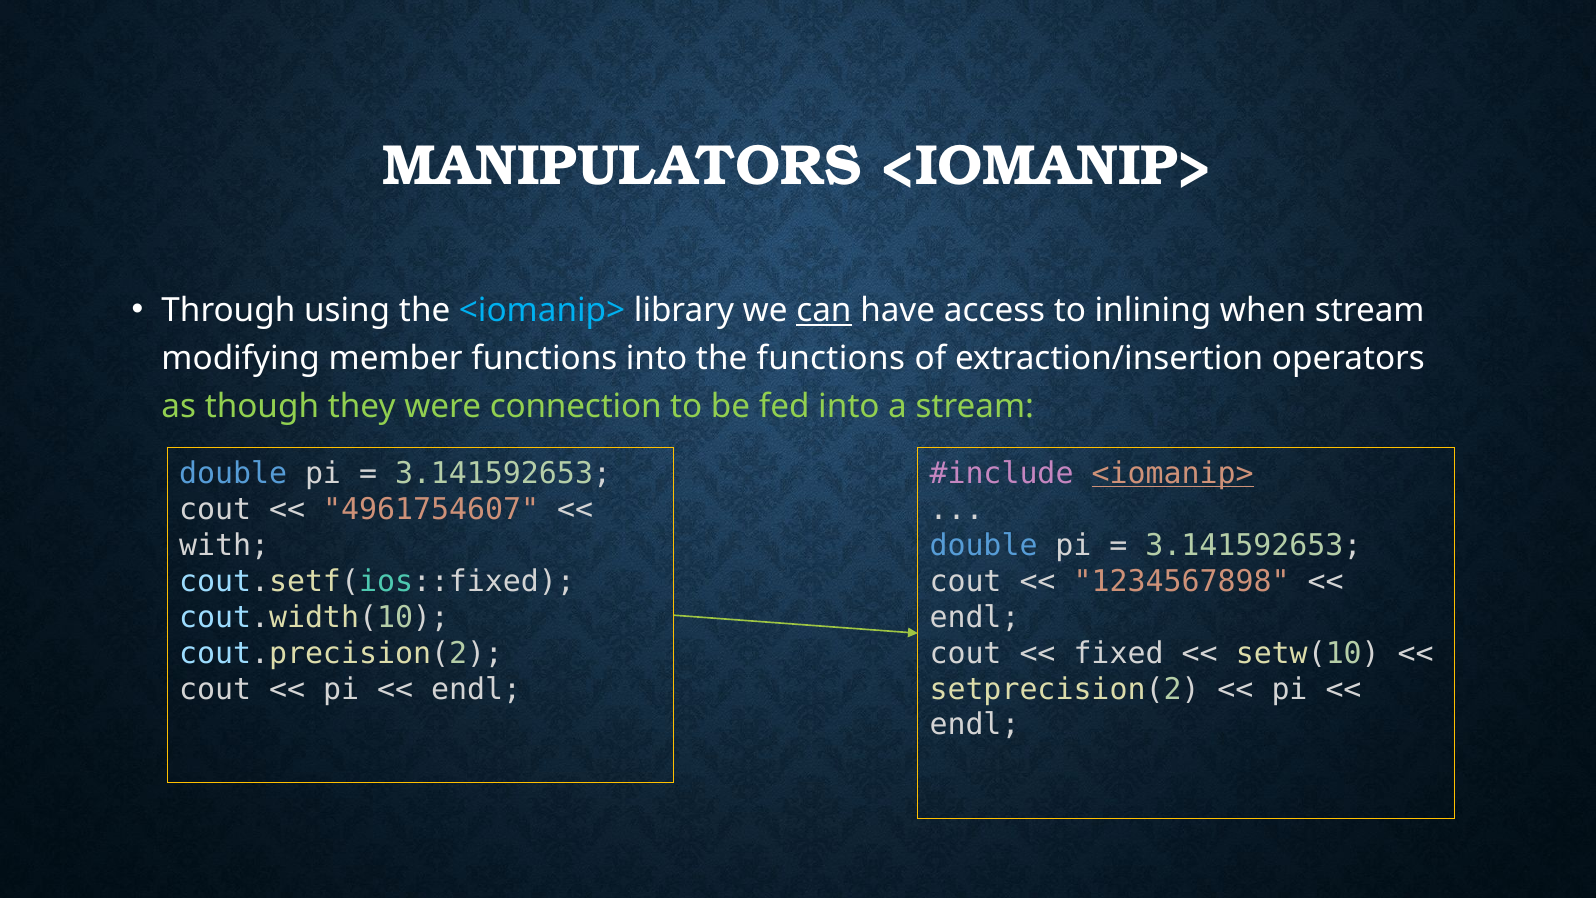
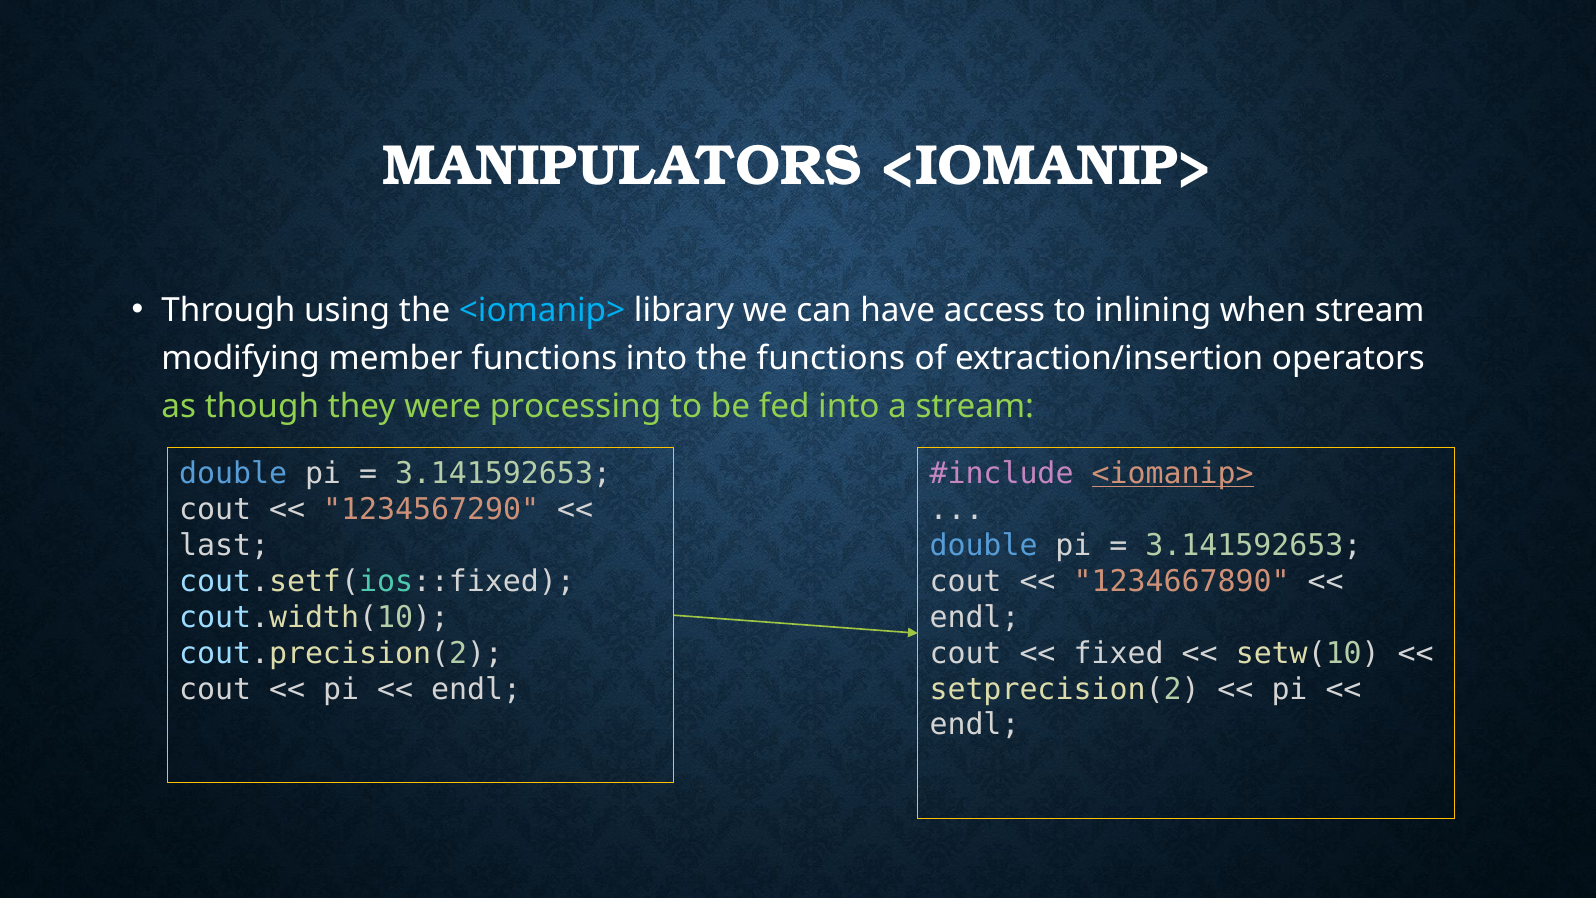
can underline: present -> none
connection: connection -> processing
4961754607: 4961754607 -> 1234567290
with: with -> last
1234567898: 1234567898 -> 1234667890
